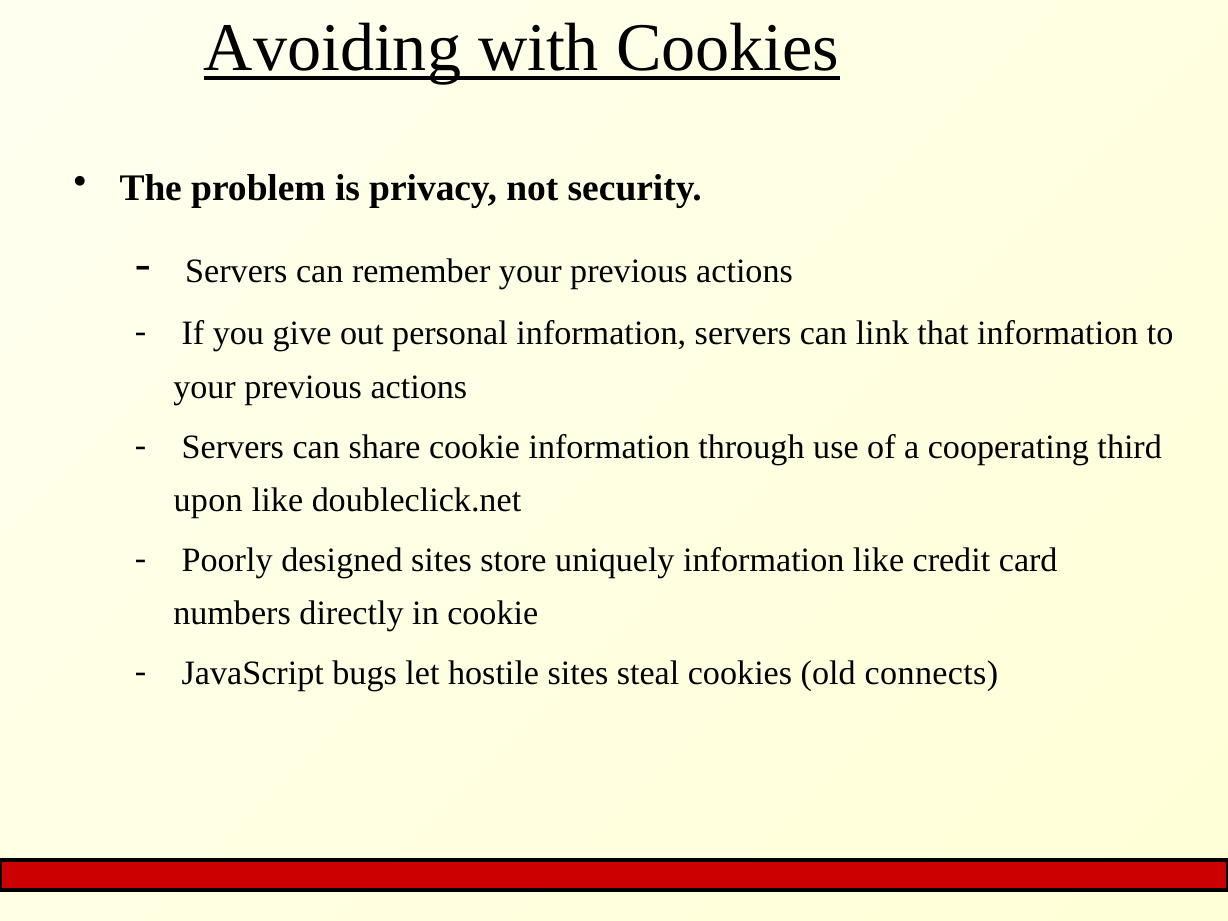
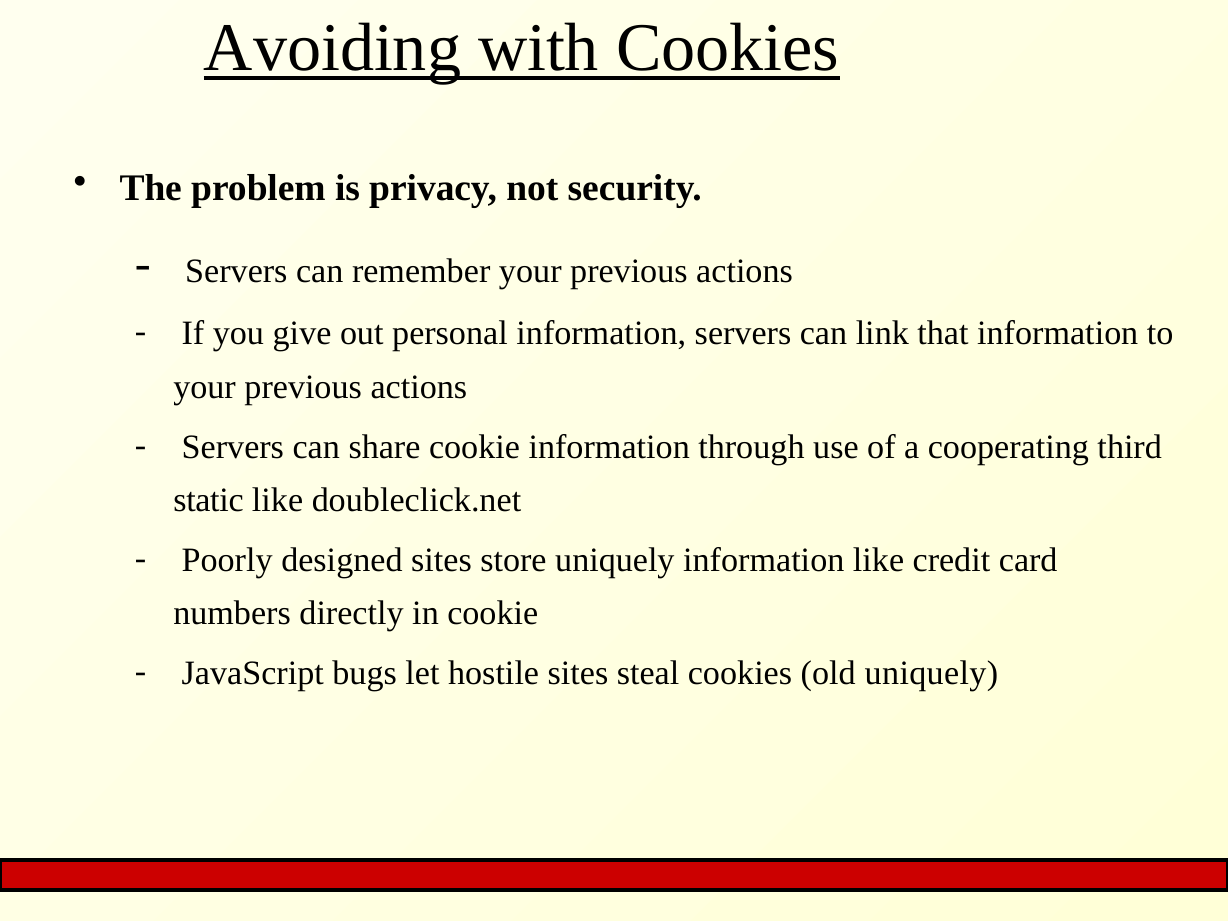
upon: upon -> static
old connects: connects -> uniquely
